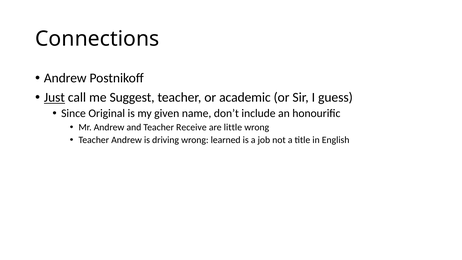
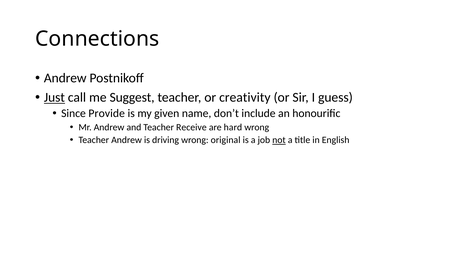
academic: academic -> creativity
Original: Original -> Provide
little: little -> hard
learned: learned -> original
not underline: none -> present
